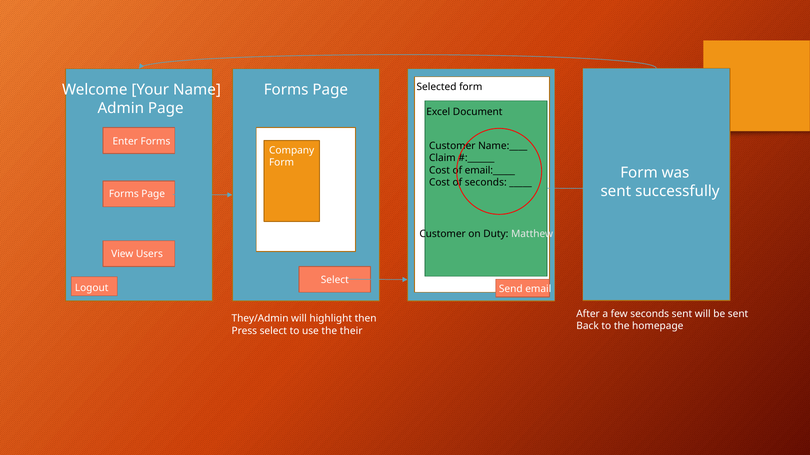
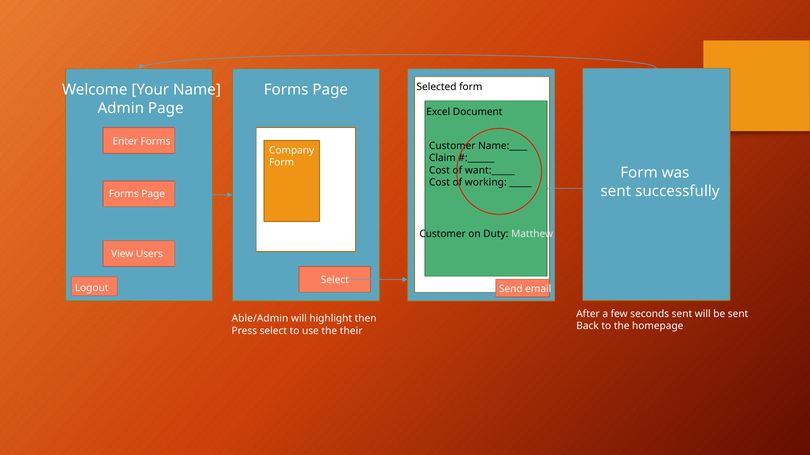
email:_____: email:_____ -> want:_____
of seconds: seconds -> working
They/Admin: They/Admin -> Able/Admin
